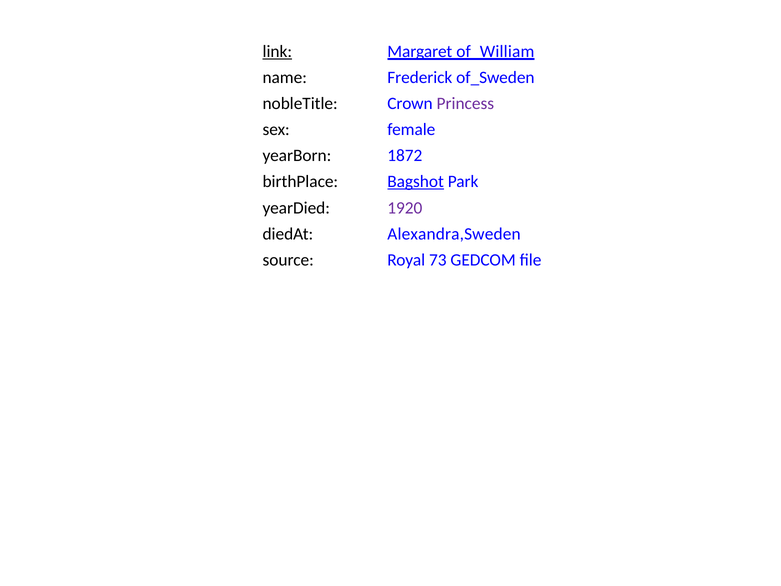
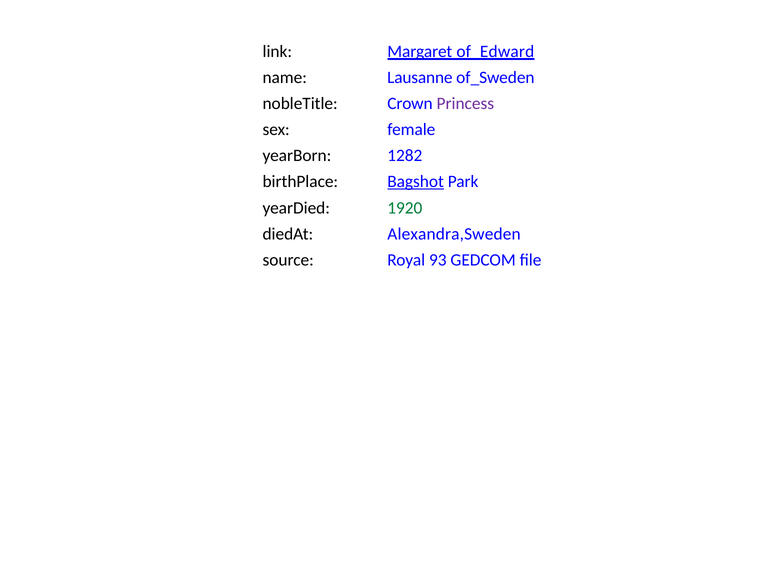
link underline: present -> none
of_William: of_William -> of_Edward
Frederick: Frederick -> Lausanne
1872: 1872 -> 1282
1920 colour: purple -> green
73: 73 -> 93
